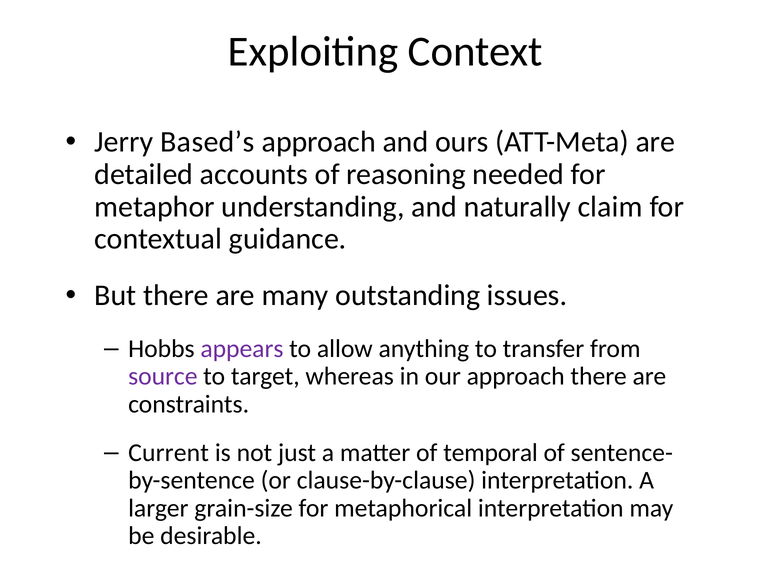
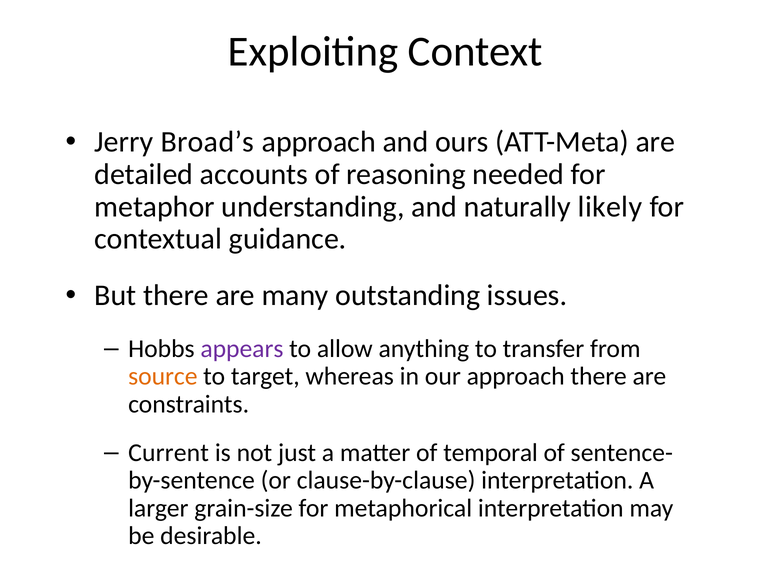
Based’s: Based’s -> Broad’s
claim: claim -> likely
source colour: purple -> orange
